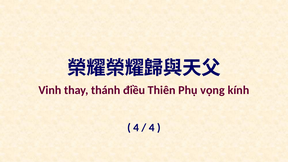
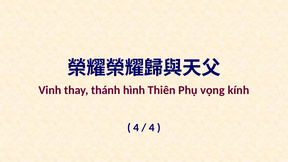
điều: điều -> hình
